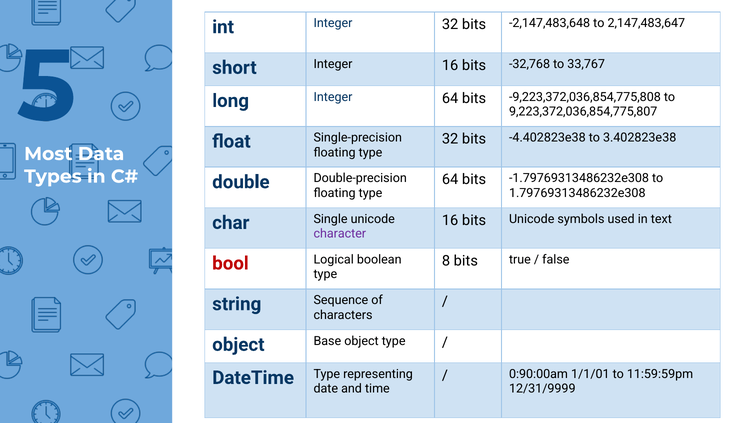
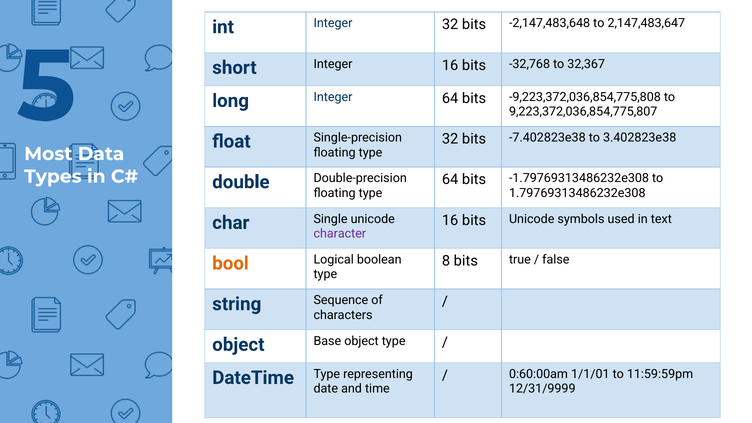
33,767: 33,767 -> 32,367
-4.402823e38: -4.402823e38 -> -7.402823e38
bool colour: red -> orange
0:90:00am: 0:90:00am -> 0:60:00am
